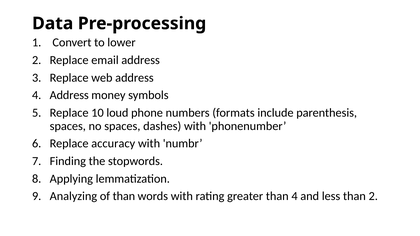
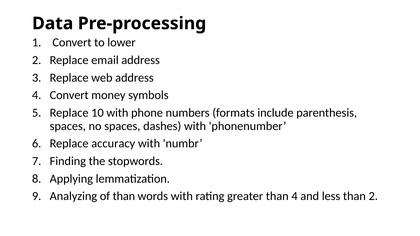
4 Address: Address -> Convert
10 loud: loud -> with
